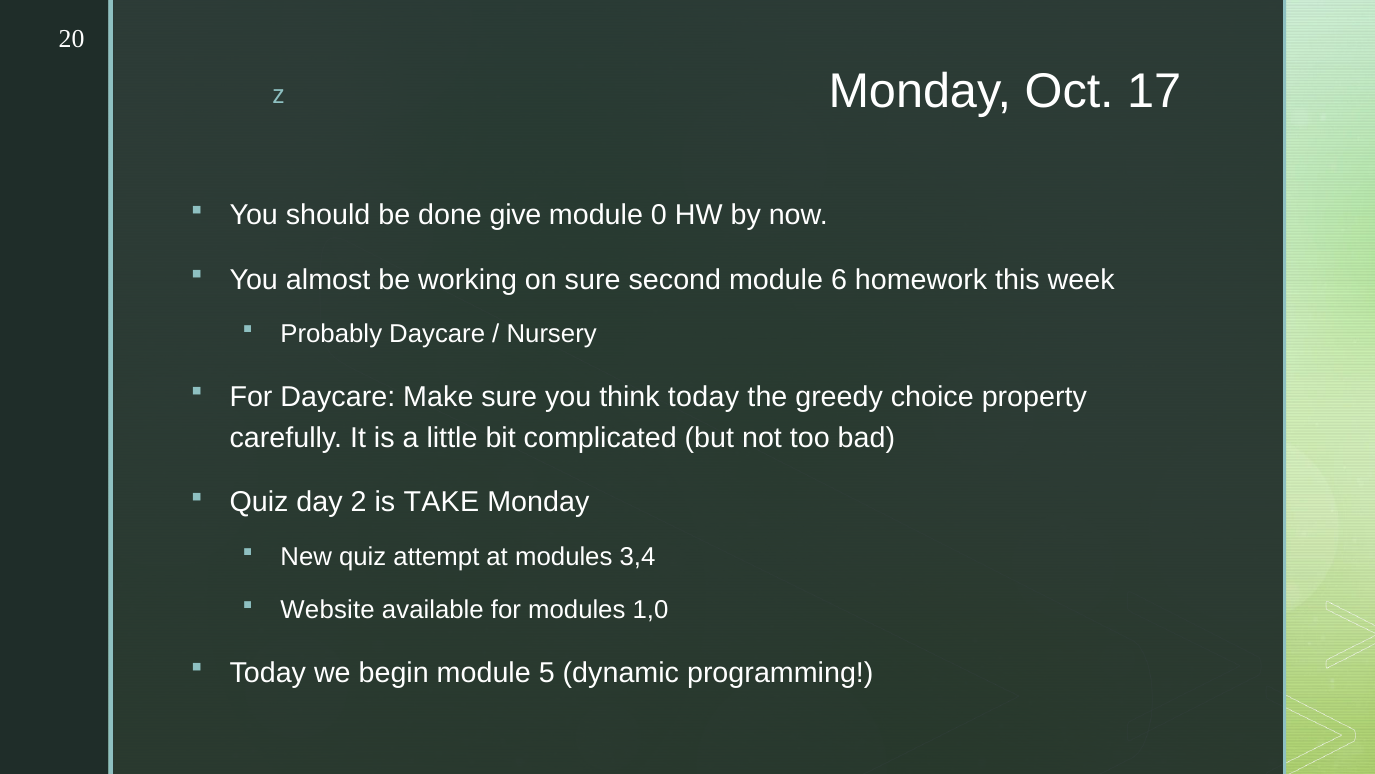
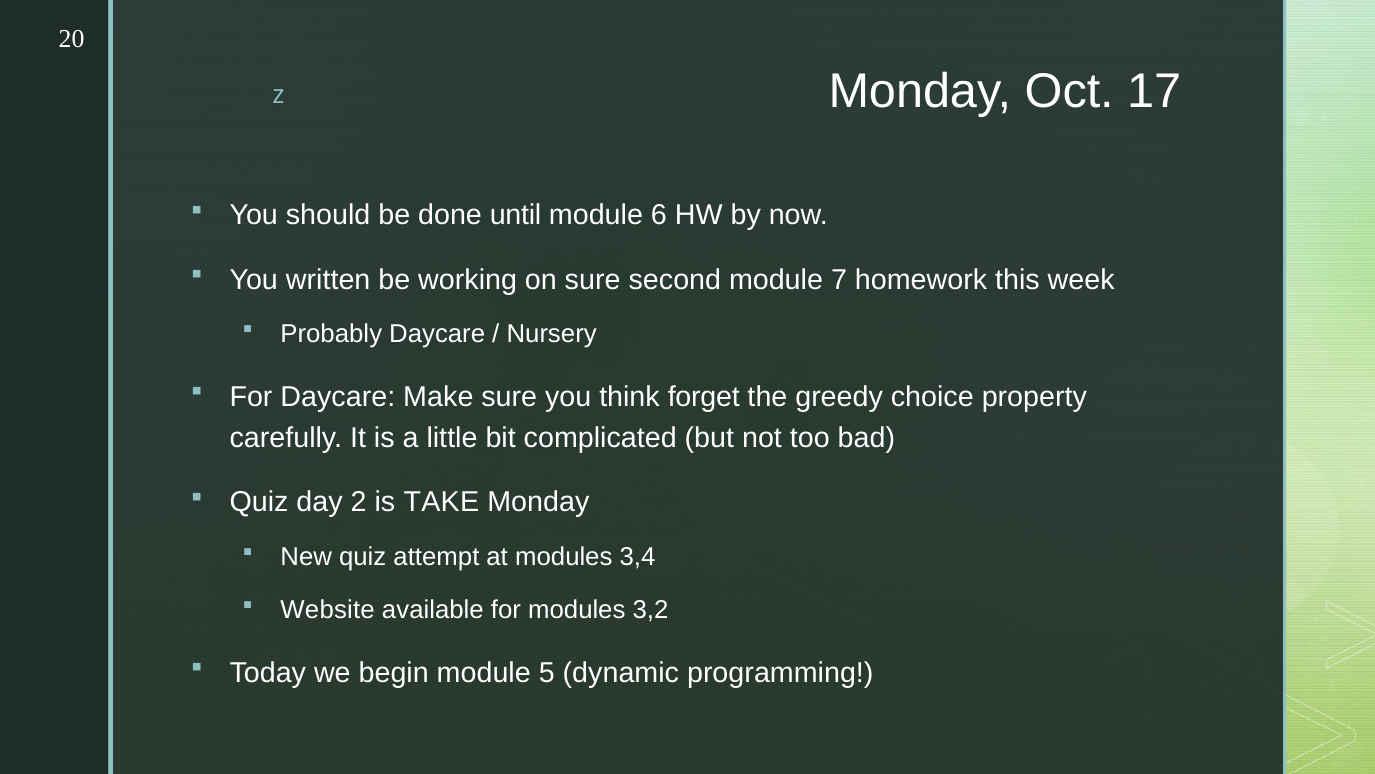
give: give -> until
0: 0 -> 6
almost: almost -> written
6: 6 -> 7
think today: today -> forget
1,0: 1,0 -> 3,2
